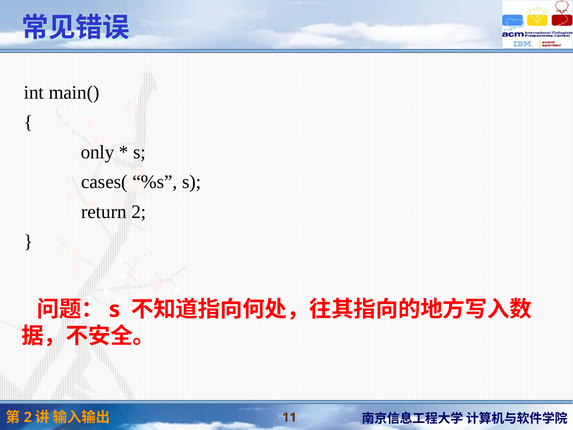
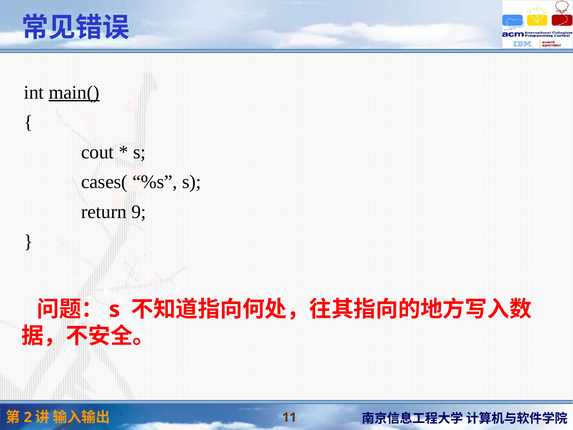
main( underline: none -> present
only: only -> cout
return 2: 2 -> 9
